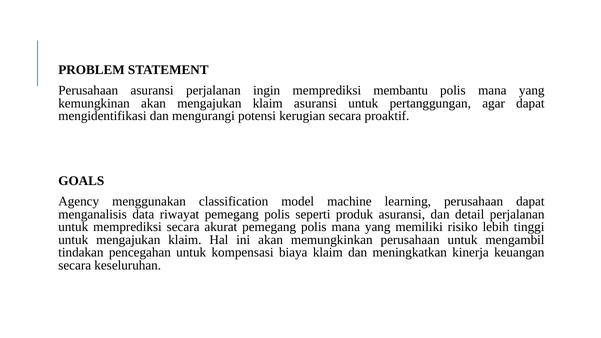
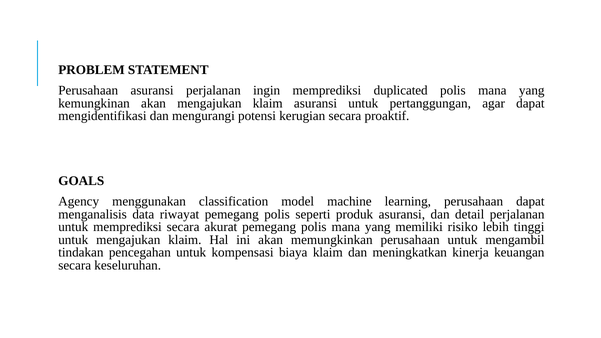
membantu: membantu -> duplicated
